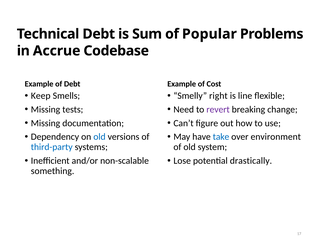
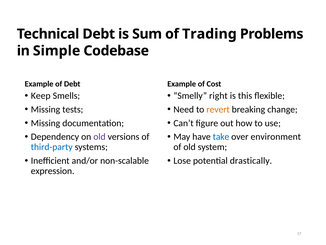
Popular: Popular -> Trading
Accrue: Accrue -> Simple
line: line -> this
revert colour: purple -> orange
old at (99, 137) colour: blue -> purple
something: something -> expression
